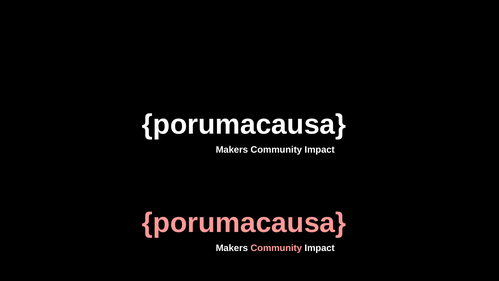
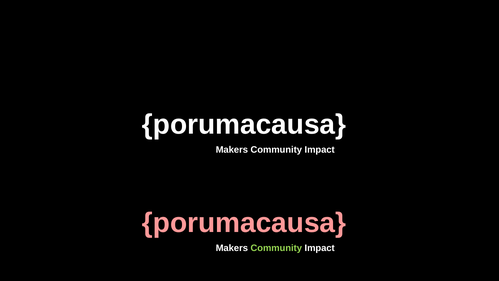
Community at (276, 248) colour: pink -> light green
